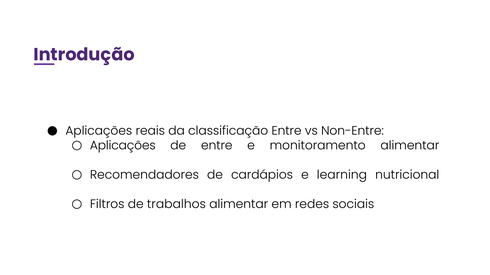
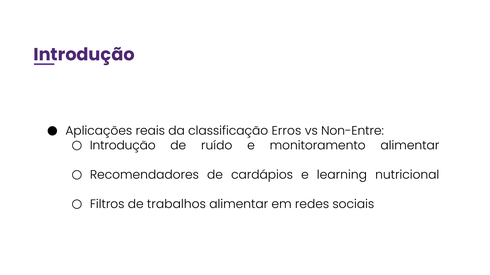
classificação Entre: Entre -> Erros
Aplicações at (123, 146): Aplicações -> Introdução
de entre: entre -> ruído
